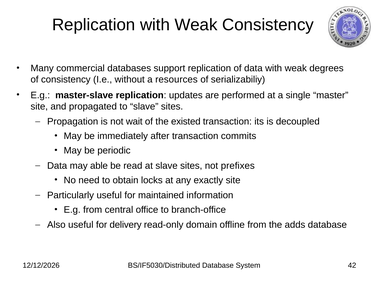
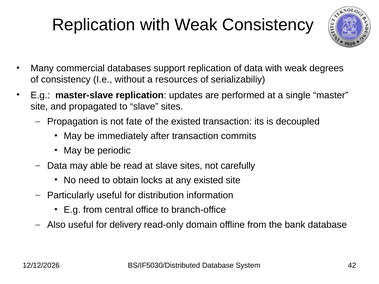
wait: wait -> fate
prefixes: prefixes -> carefully
any exactly: exactly -> existed
maintained: maintained -> distribution
adds: adds -> bank
